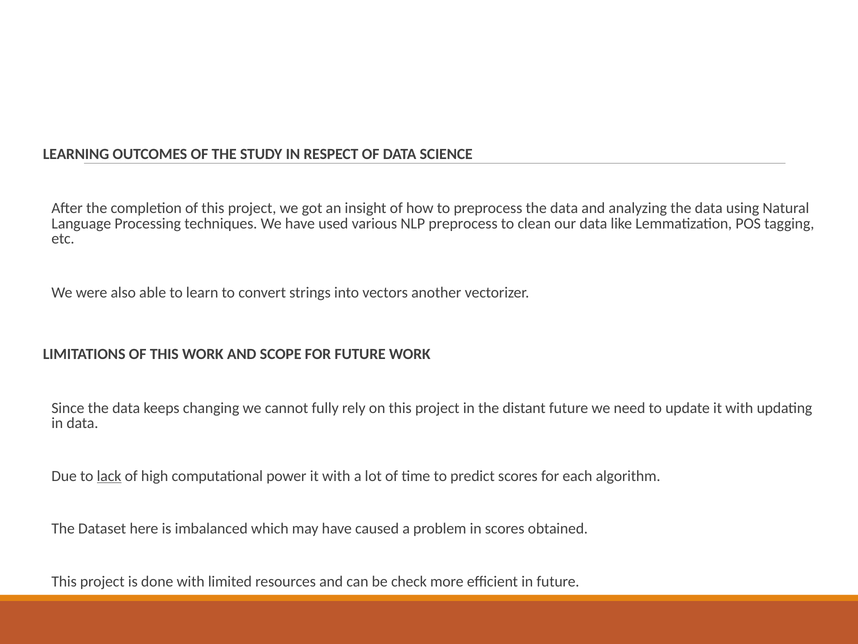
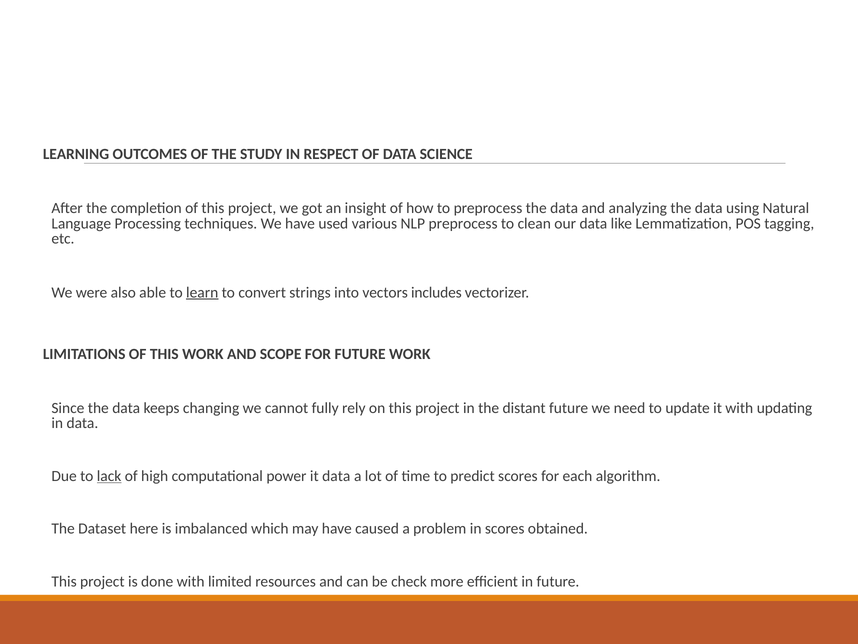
learn underline: none -> present
another: another -> includes
power it with: with -> data
